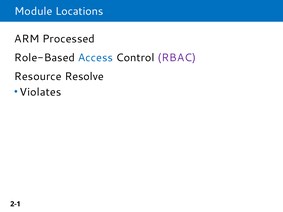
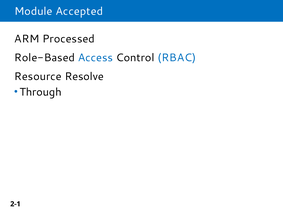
Locations: Locations -> Accepted
RBAC colour: purple -> blue
Violates: Violates -> Through
